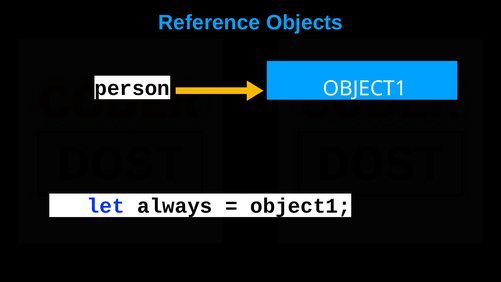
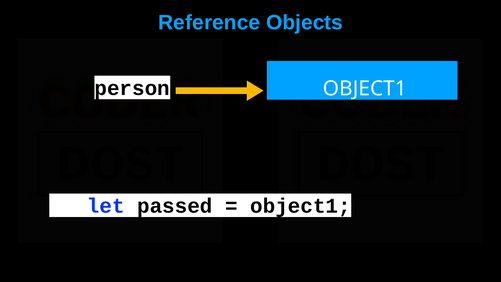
always: always -> passed
